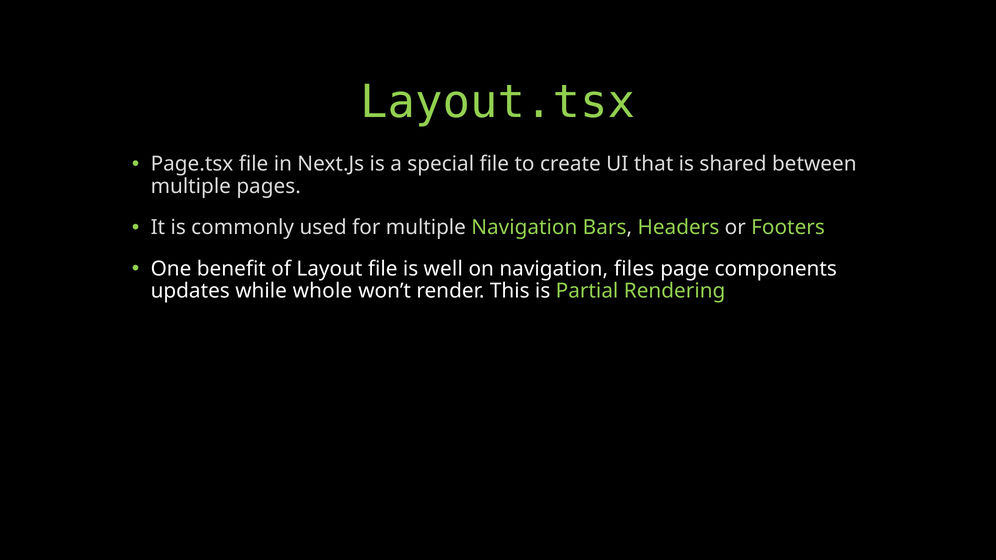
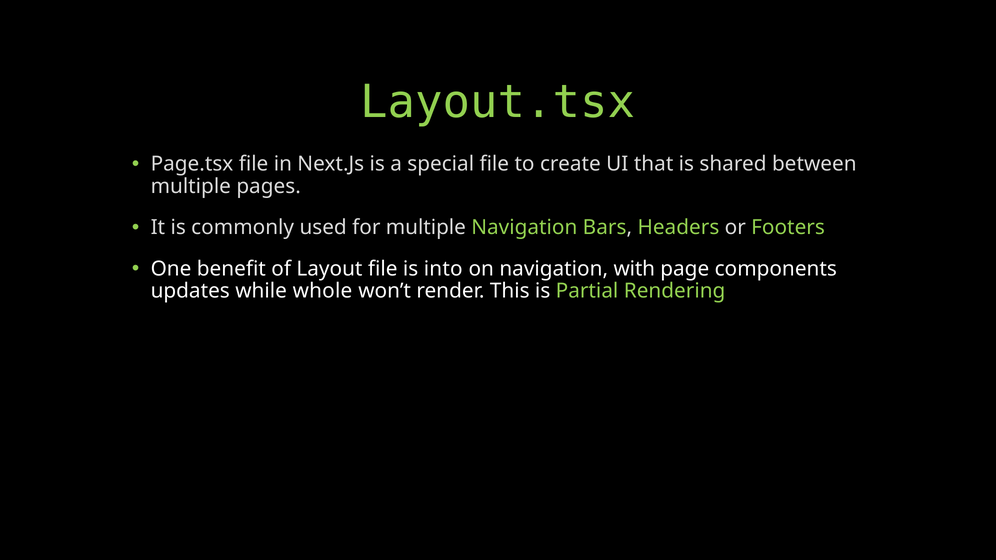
well: well -> into
files: files -> with
